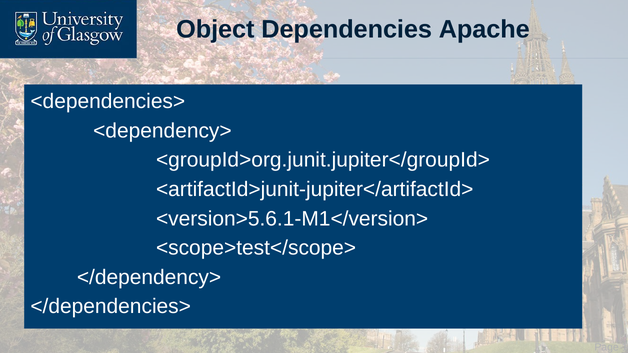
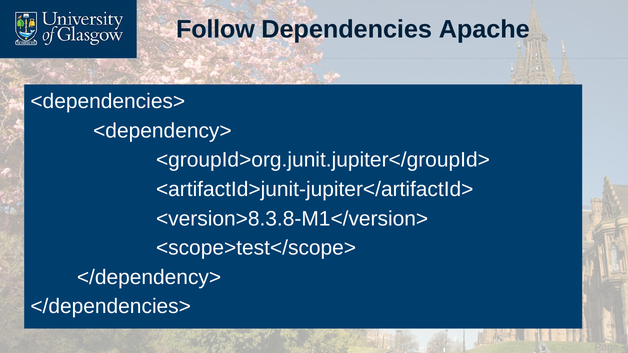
Object: Object -> Follow
<version>5.6.1-M1</version>: <version>5.6.1-M1</version> -> <version>8.3.8-M1</version>
